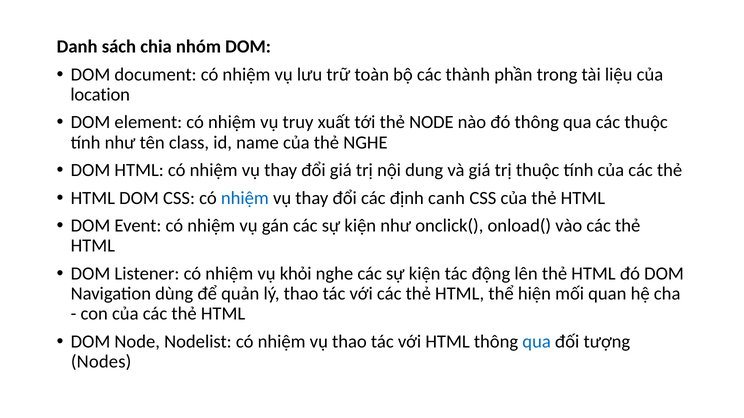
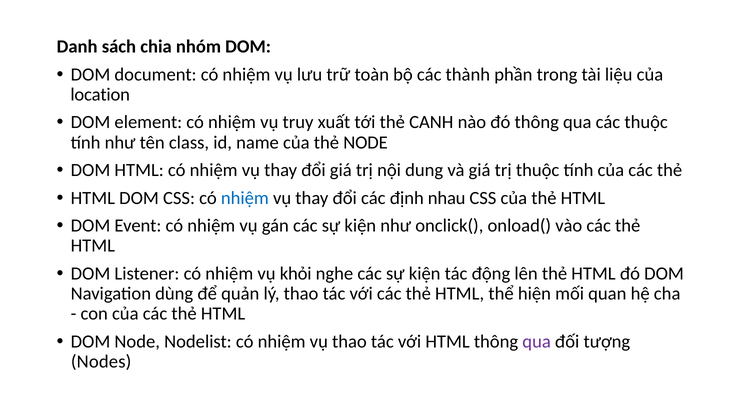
thẻ NODE: NODE -> CANH
thẻ NGHE: NGHE -> NODE
canh: canh -> nhau
qua at (537, 342) colour: blue -> purple
